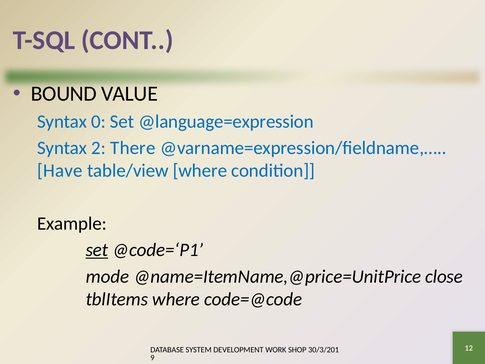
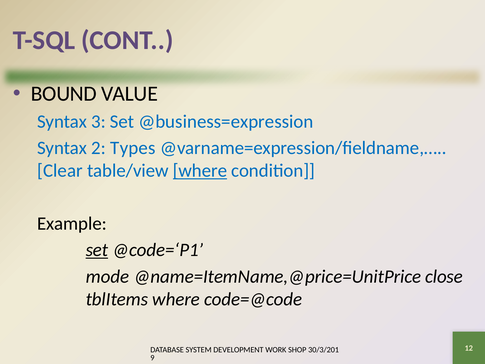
0: 0 -> 3
@language=expression: @language=expression -> @business=expression
There: There -> Types
Have: Have -> Clear
where at (200, 171) underline: none -> present
